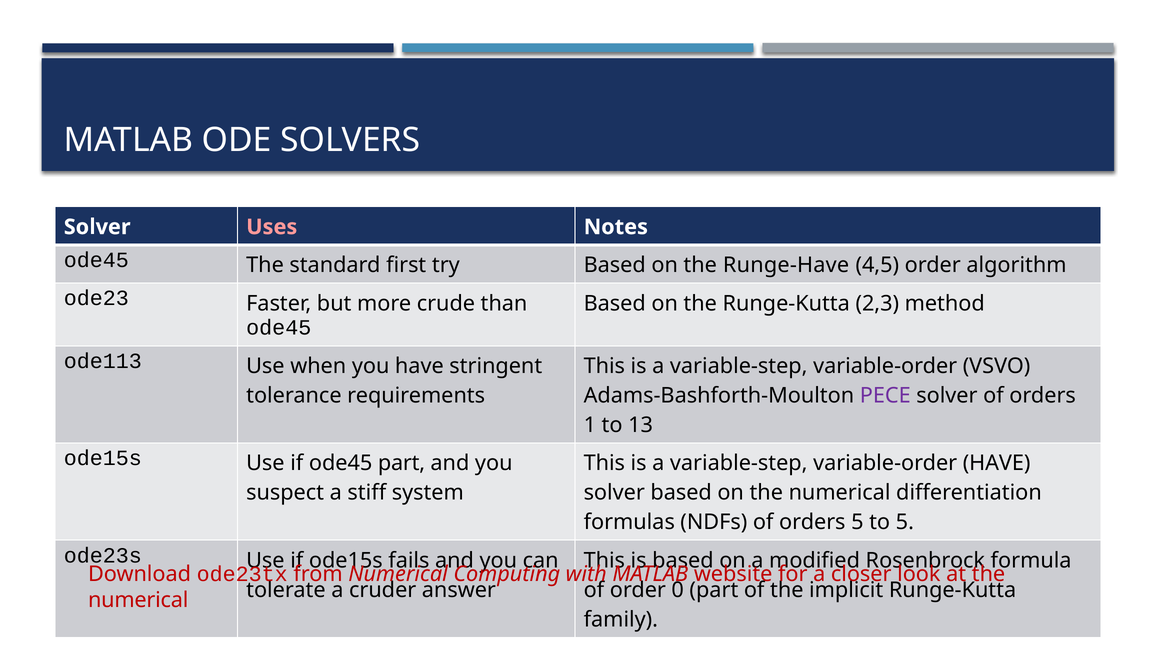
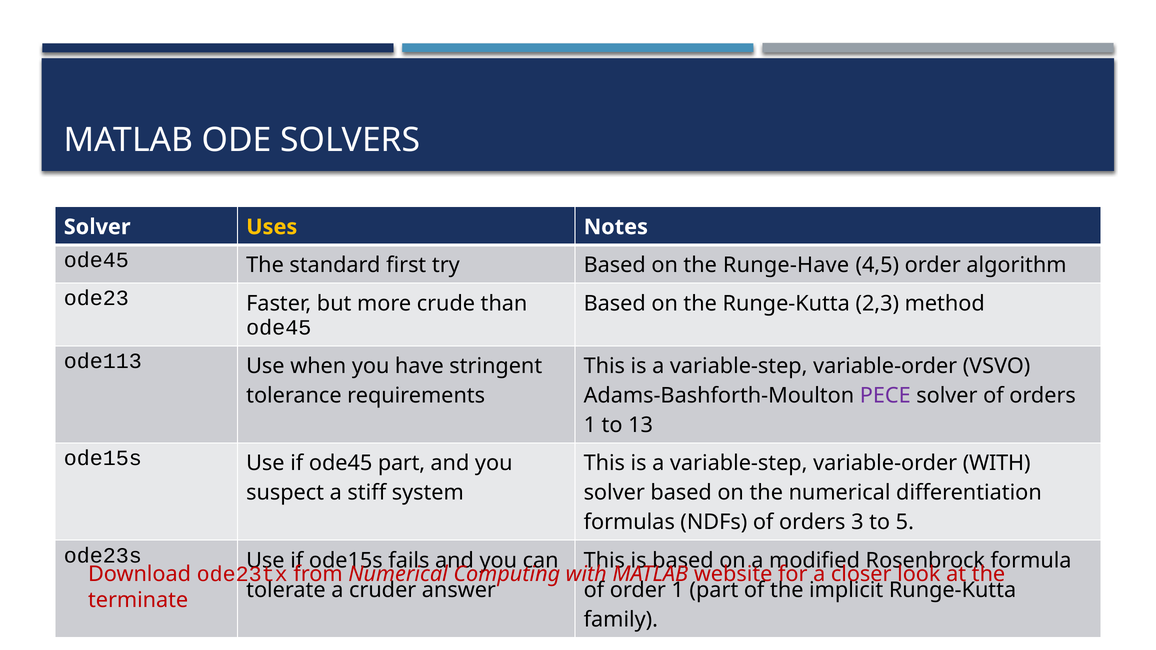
Uses colour: pink -> yellow
variable-order HAVE: HAVE -> WITH
orders 5: 5 -> 3
order 0: 0 -> 1
numerical at (138, 600): numerical -> terminate
